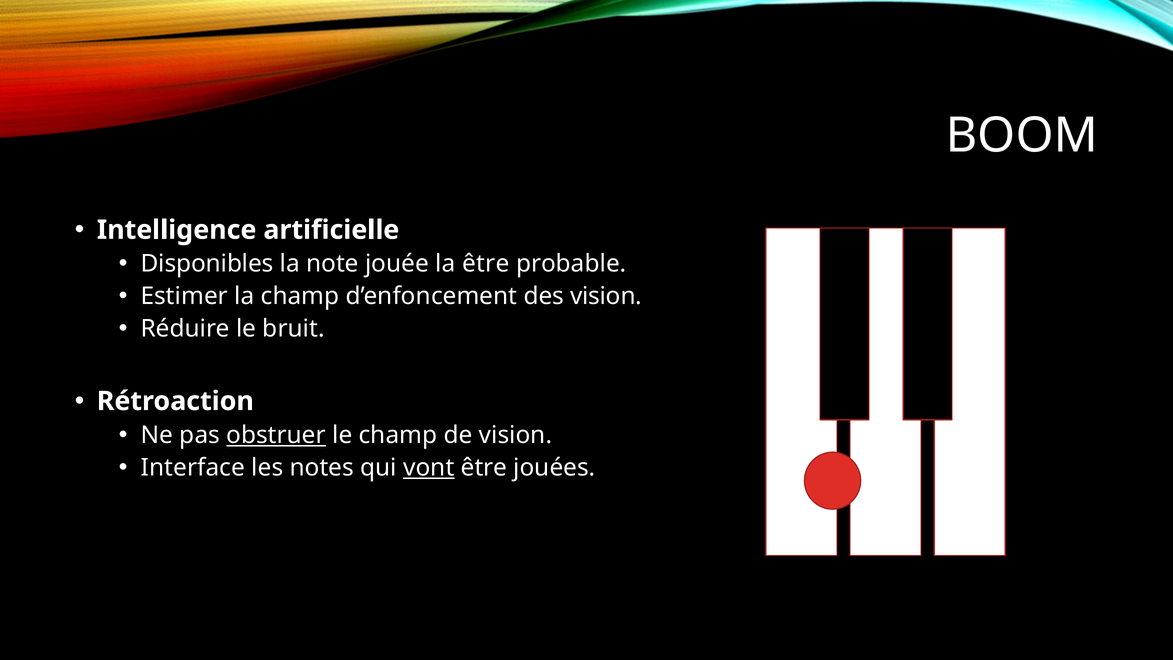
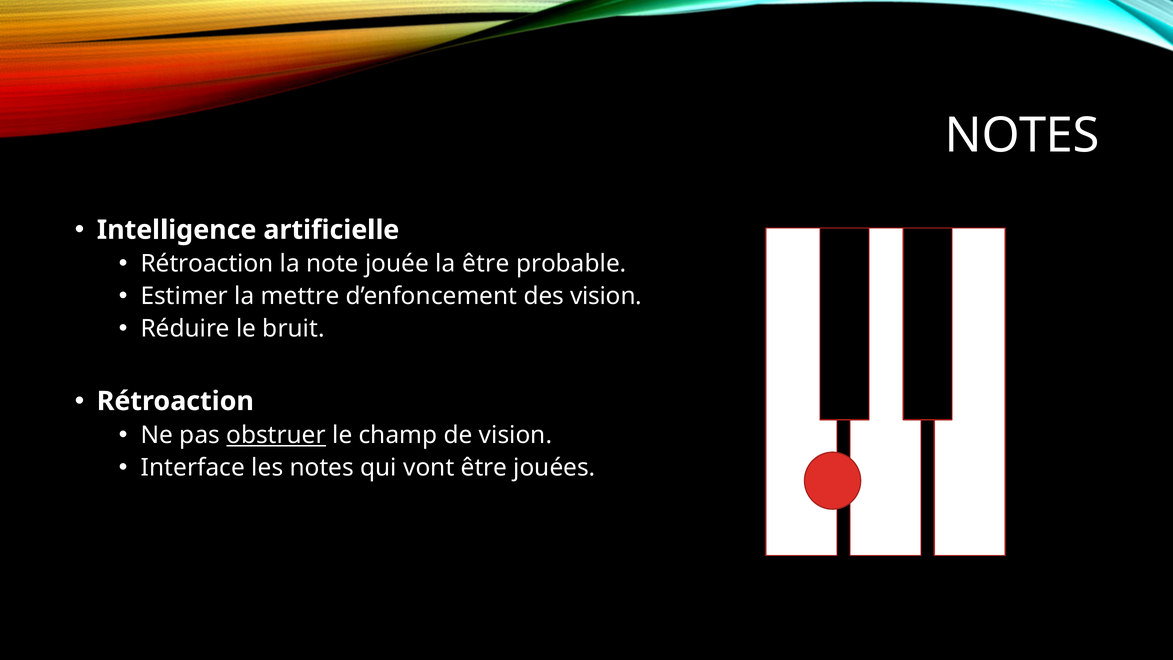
BOOM at (1022, 135): BOOM -> NOTES
Disponibles at (207, 264): Disponibles -> Rétroaction
la champ: champ -> mettre
vont underline: present -> none
